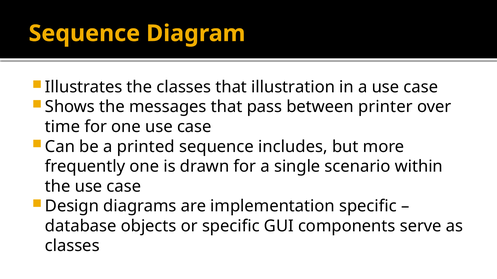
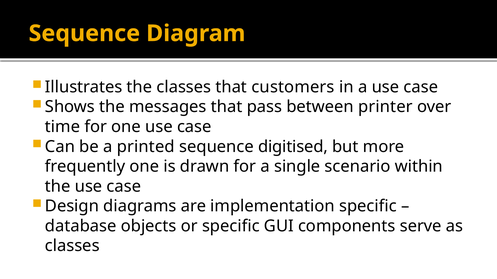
illustration: illustration -> customers
includes: includes -> digitised
